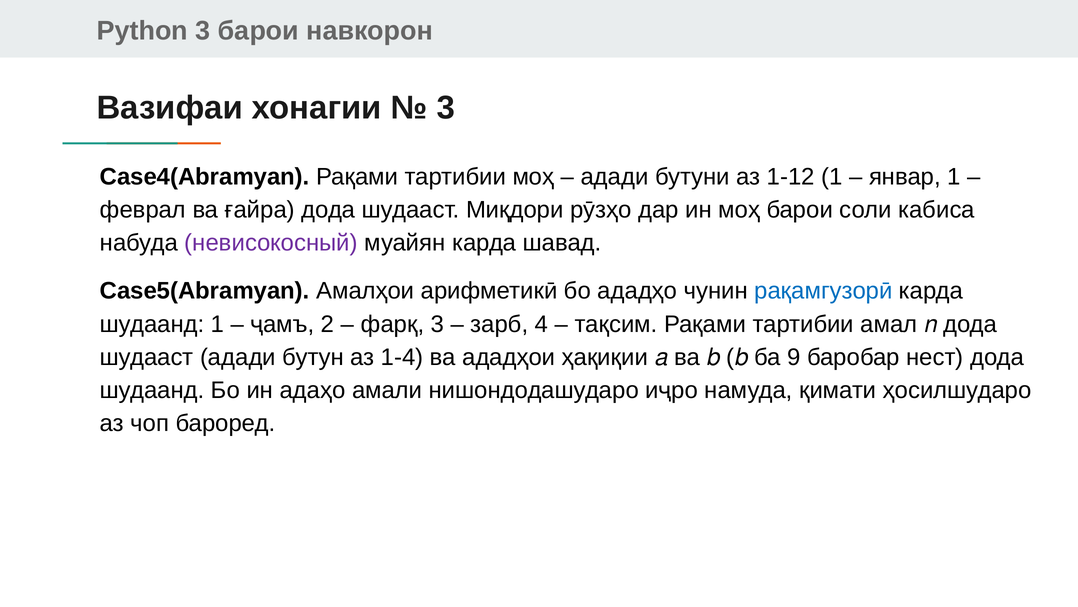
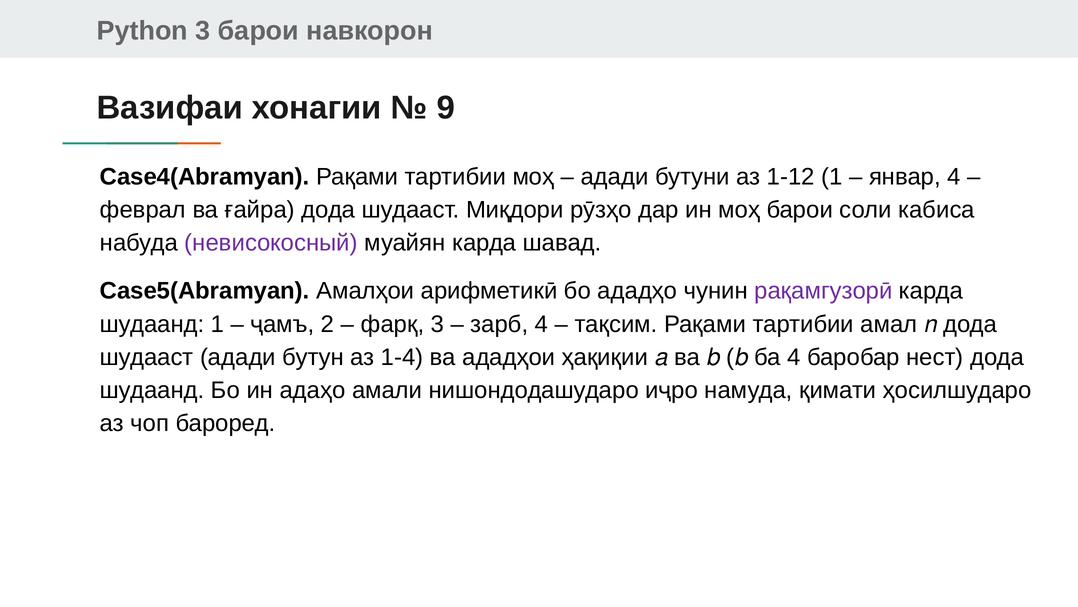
3 at (446, 108): 3 -> 9
январ 1: 1 -> 4
рақамгузорӣ colour: blue -> purple
ба 9: 9 -> 4
